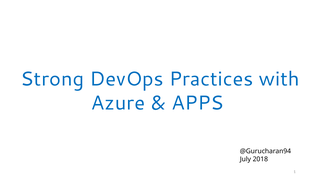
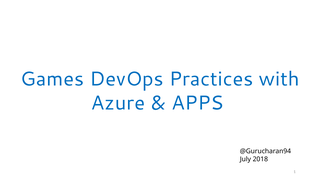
Strong: Strong -> Games
